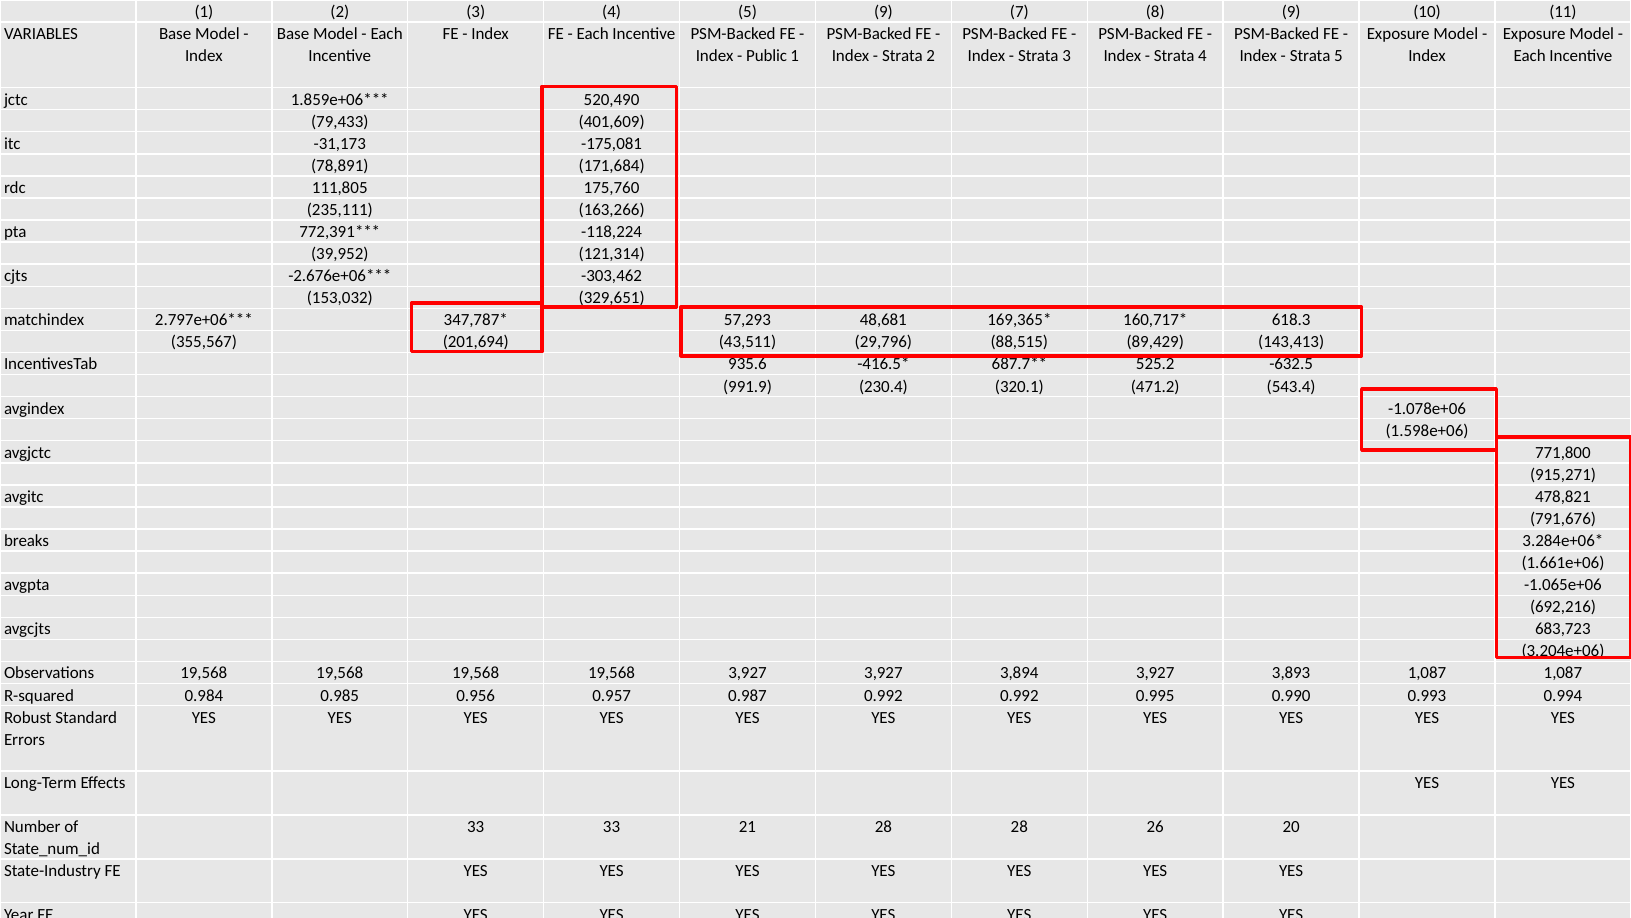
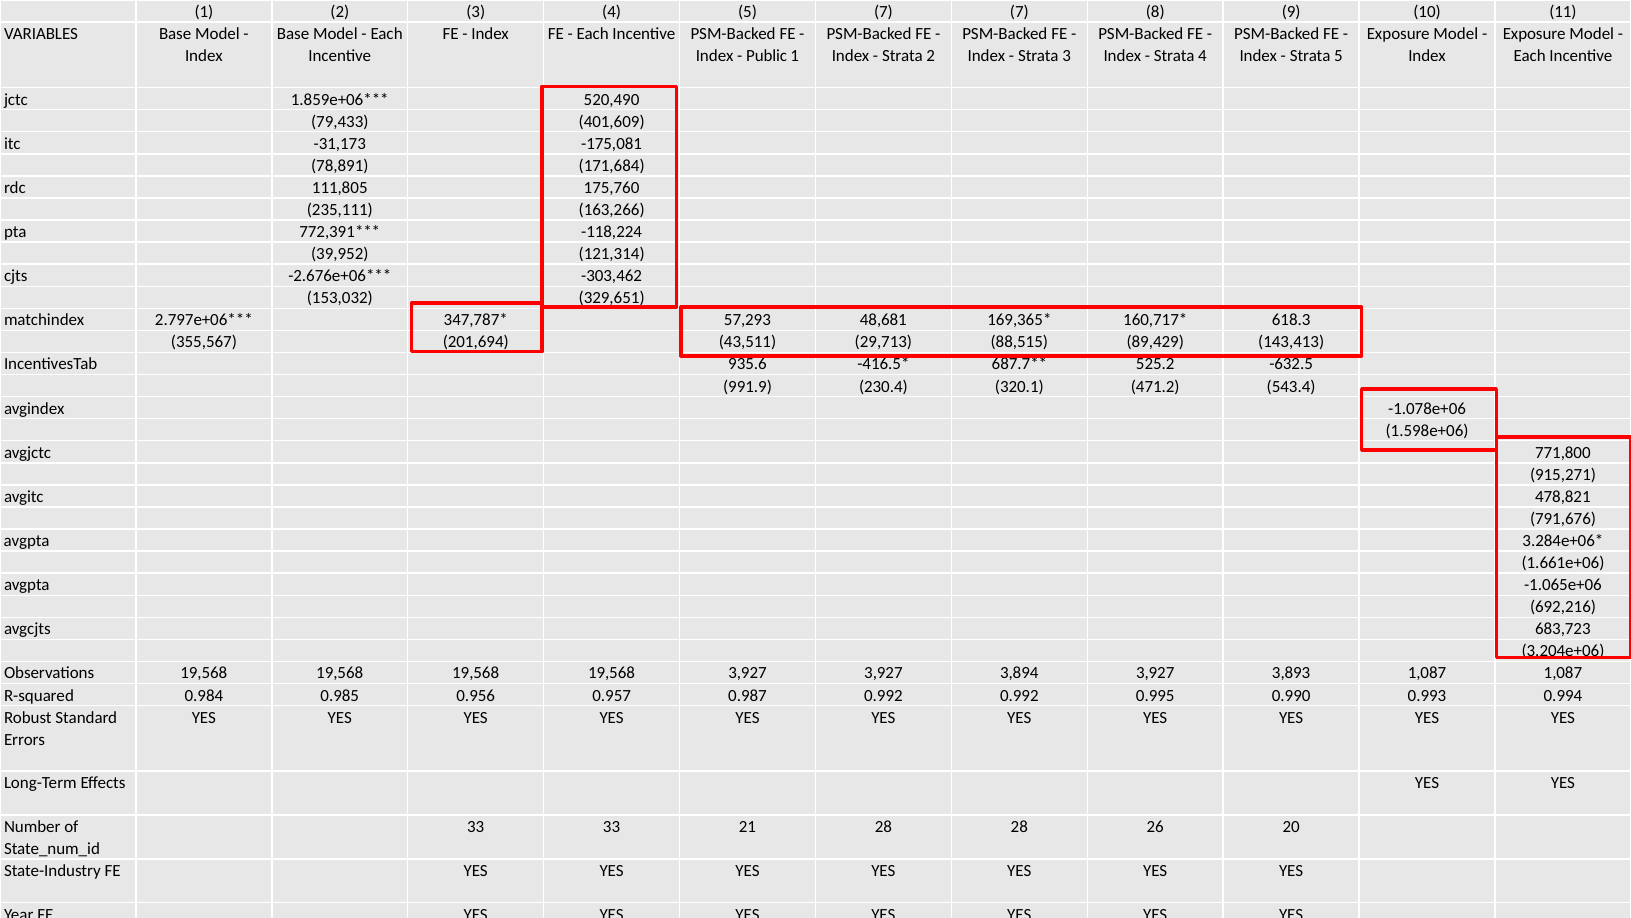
5 9: 9 -> 7
29,796: 29,796 -> 29,713
breaks at (27, 541): breaks -> avgpta
